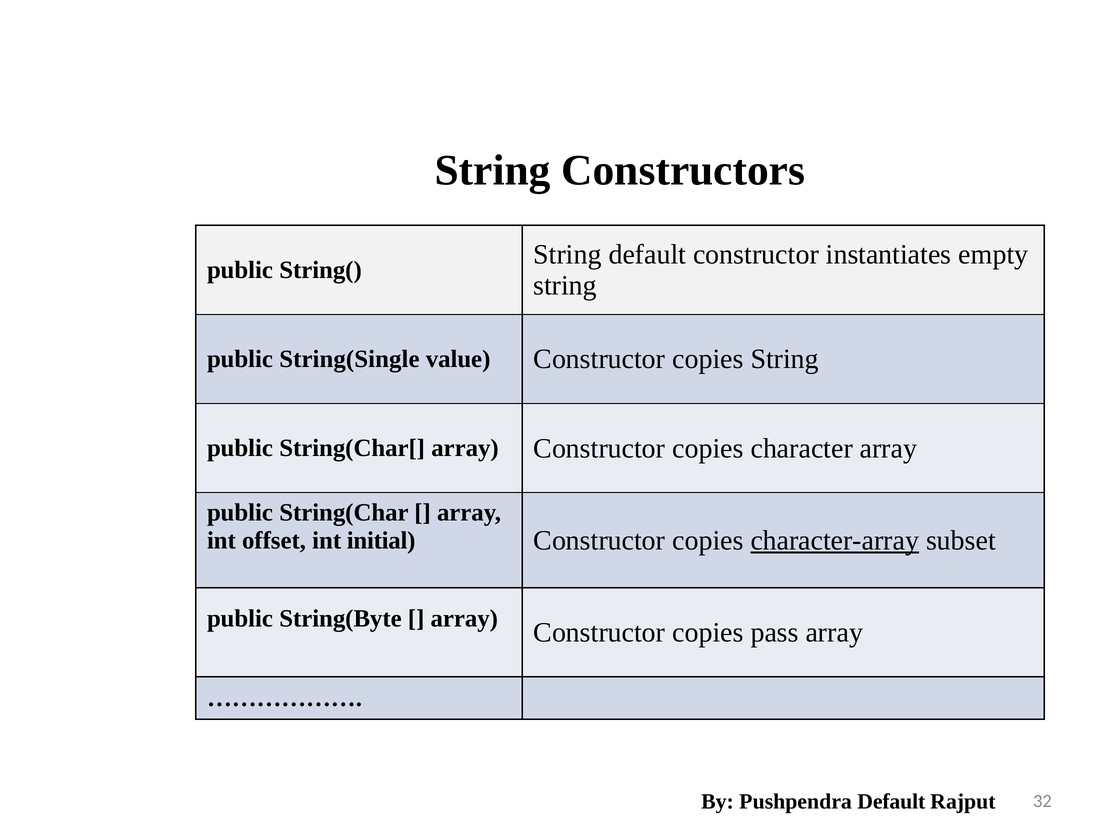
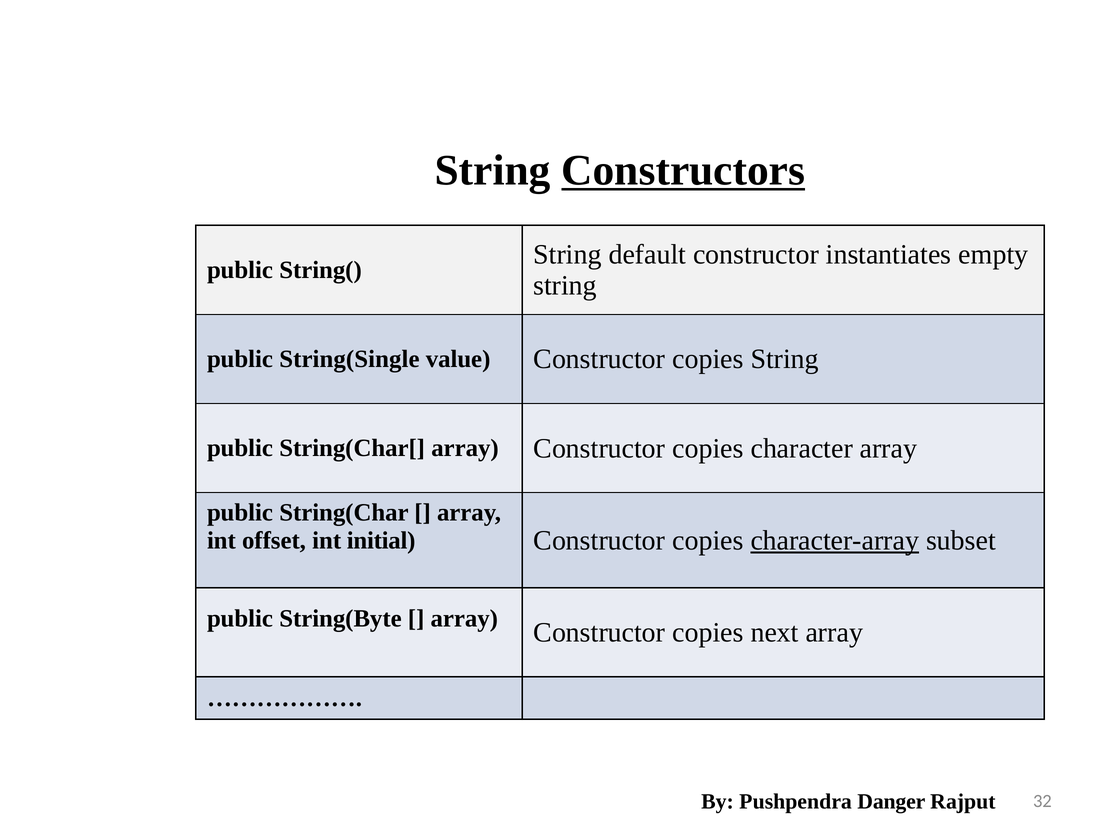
Constructors underline: none -> present
pass: pass -> next
Pushpendra Default: Default -> Danger
